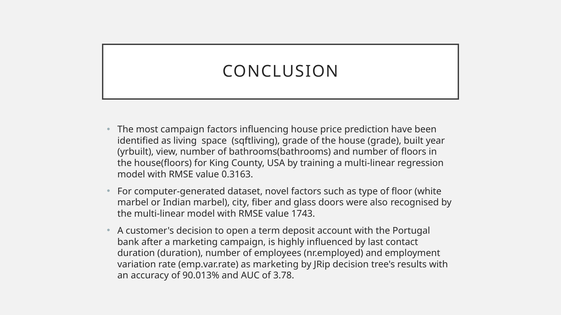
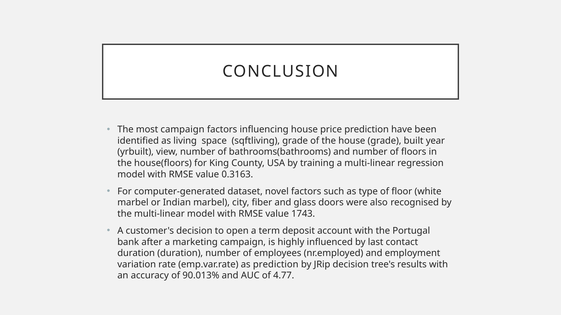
as marketing: marketing -> prediction
3.78: 3.78 -> 4.77
